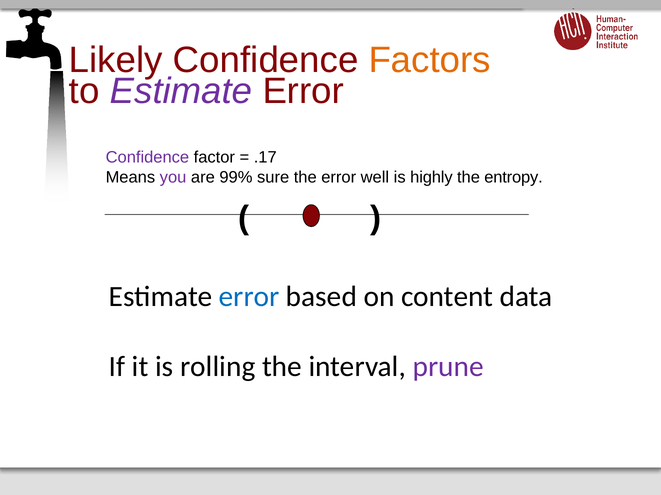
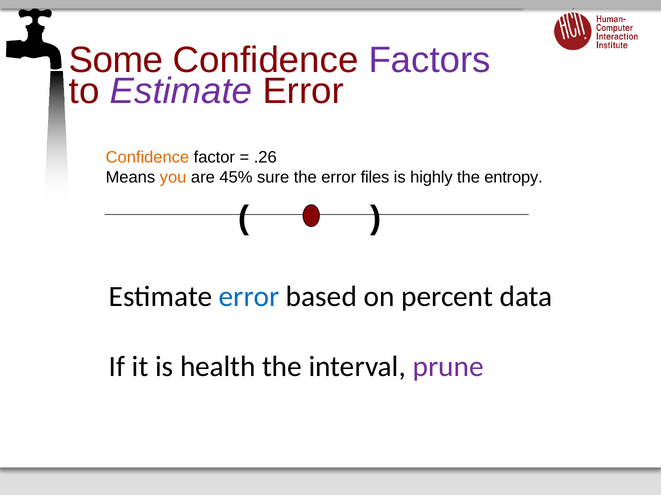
Likely: Likely -> Some
Factors colour: orange -> purple
Confidence at (147, 158) colour: purple -> orange
.17: .17 -> .26
you colour: purple -> orange
99%: 99% -> 45%
well: well -> files
content: content -> percent
rolling: rolling -> health
